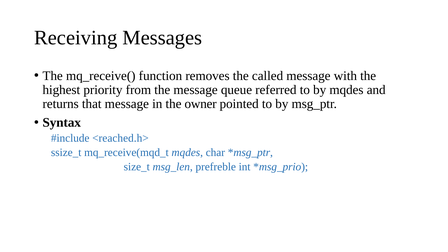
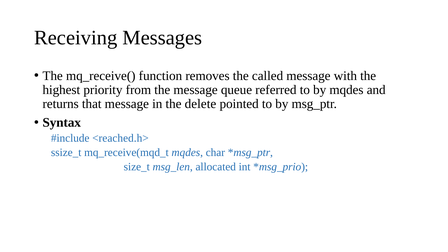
owner: owner -> delete
prefreble: prefreble -> allocated
